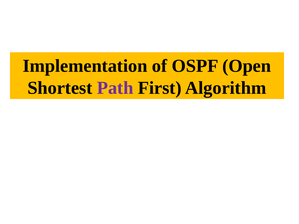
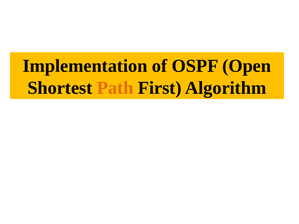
Path colour: purple -> orange
